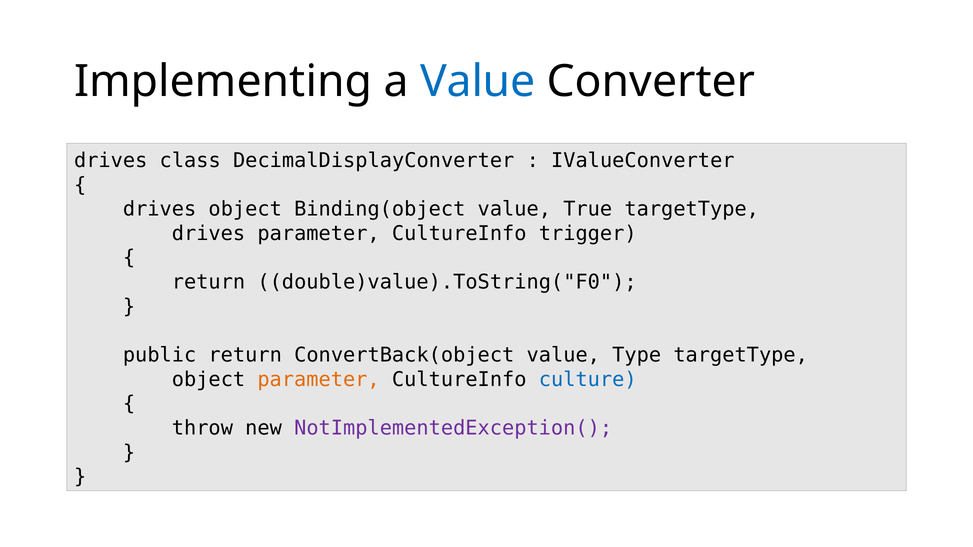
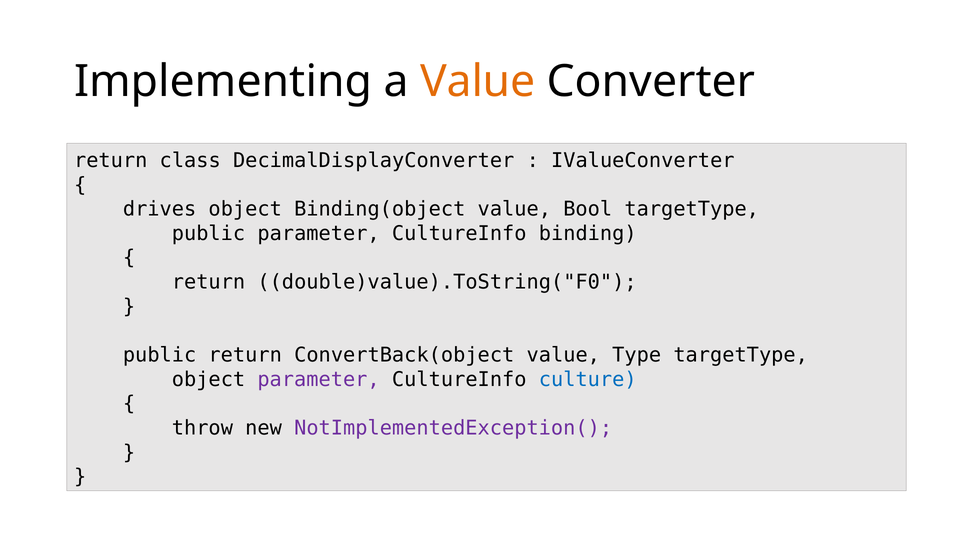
Value at (478, 82) colour: blue -> orange
drives at (111, 161): drives -> return
True: True -> Bool
drives at (208, 234): drives -> public
trigger: trigger -> binding
parameter at (319, 380) colour: orange -> purple
